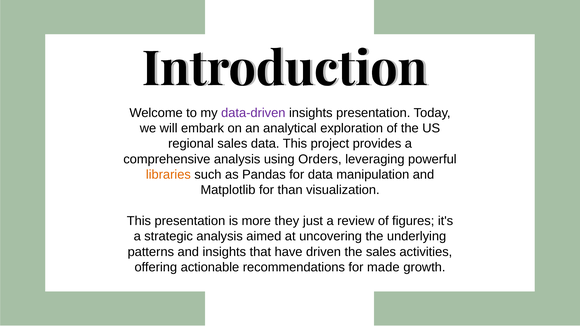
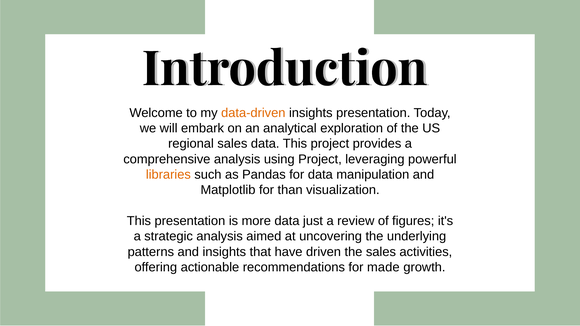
data-driven colour: purple -> orange
using Orders: Orders -> Project
more they: they -> data
